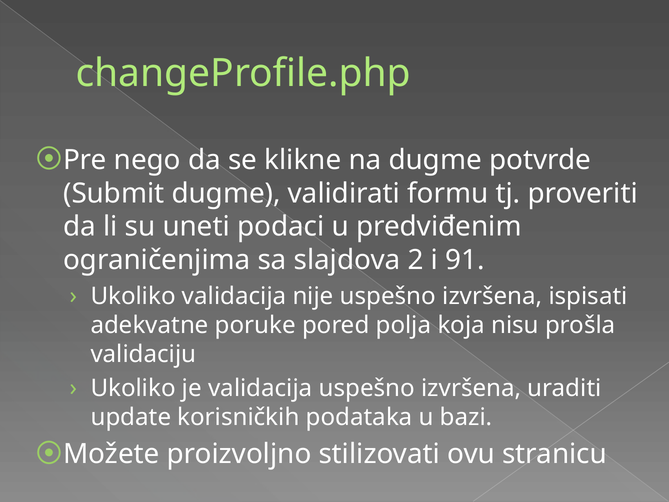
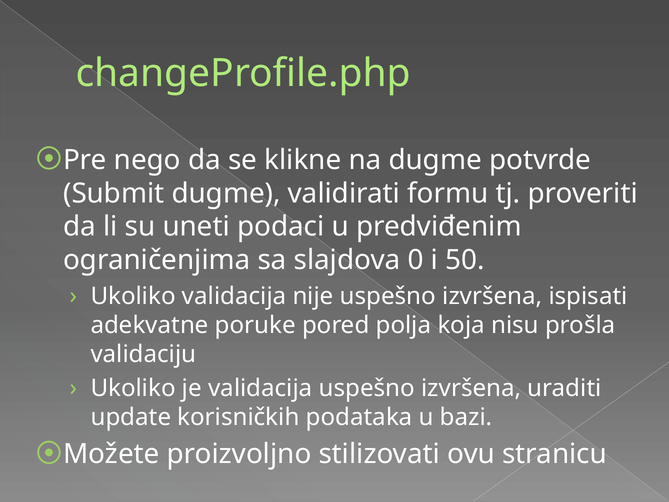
2: 2 -> 0
91: 91 -> 50
